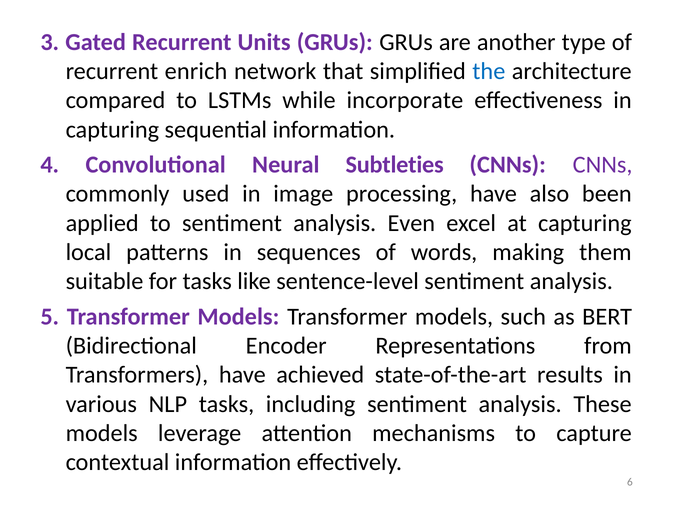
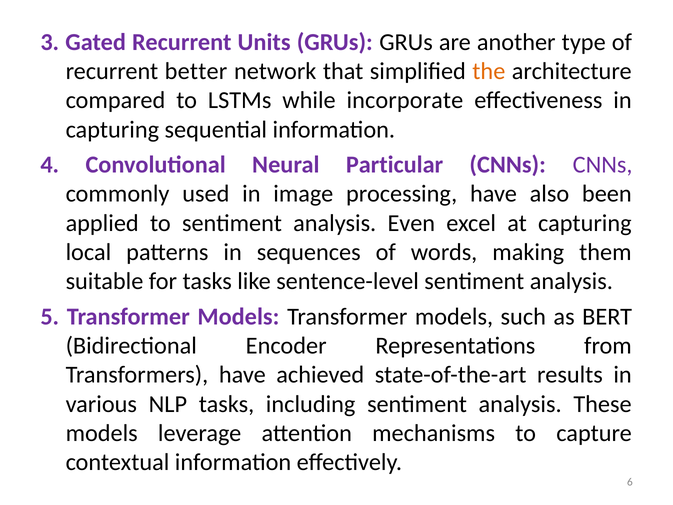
enrich: enrich -> better
the colour: blue -> orange
Subtleties: Subtleties -> Particular
